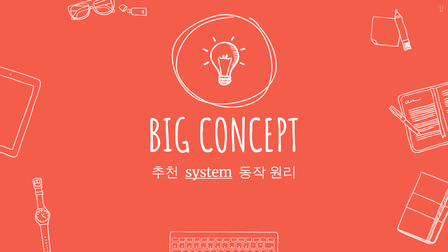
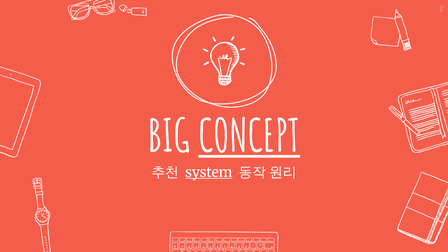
CONCEPT underline: none -> present
